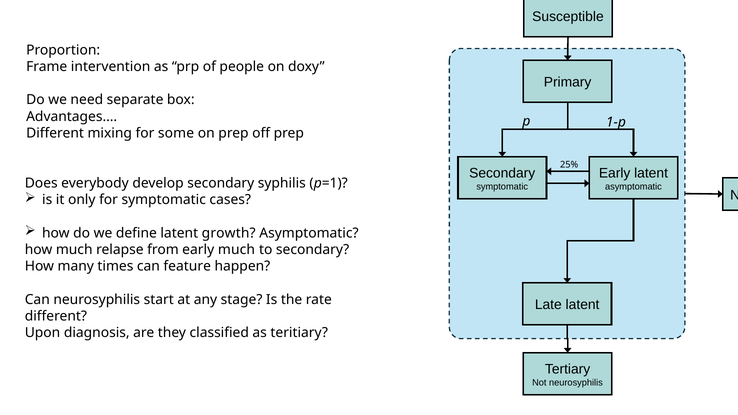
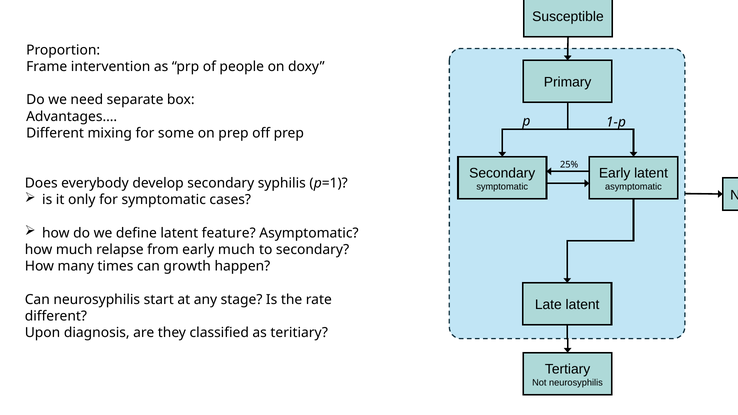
growth: growth -> feature
feature: feature -> growth
